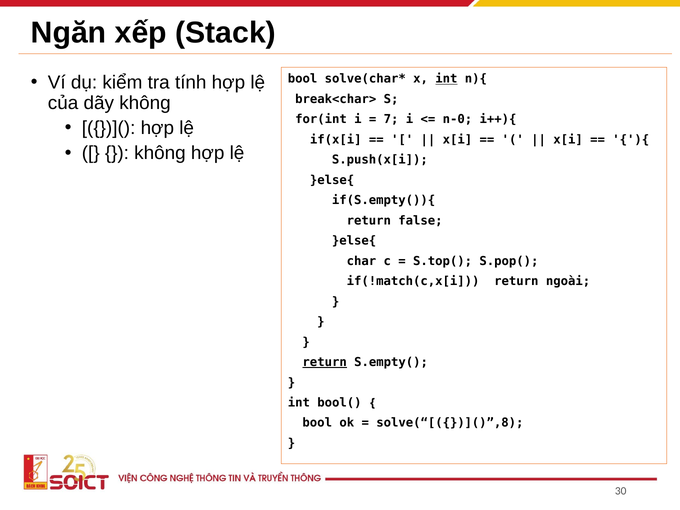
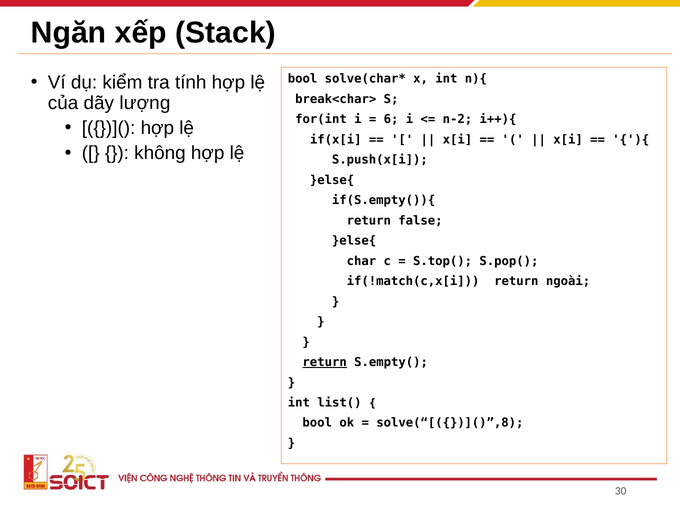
int at (446, 79) underline: present -> none
dãy không: không -> lượng
7: 7 -> 6
n-0: n-0 -> n-2
bool(: bool( -> list(
